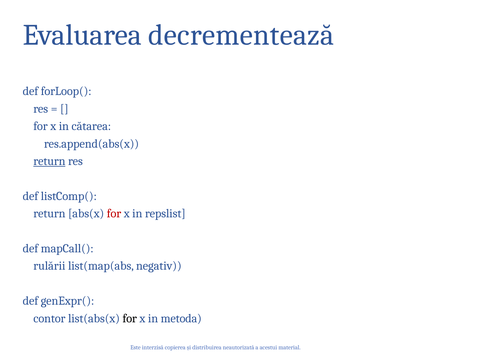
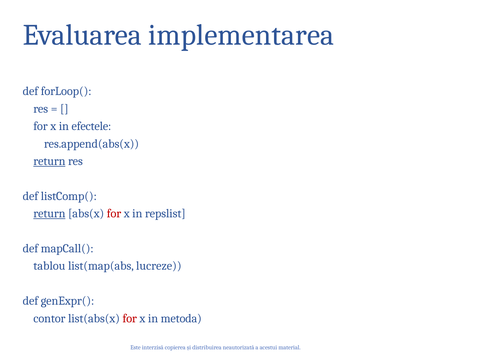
decrementează: decrementează -> implementarea
cătarea: cătarea -> efectele
return at (49, 213) underline: none -> present
rulării: rulării -> tablou
negativ: negativ -> lucreze
for at (130, 318) colour: black -> red
